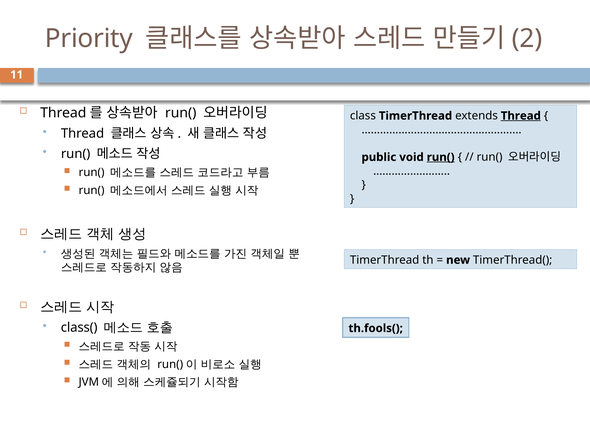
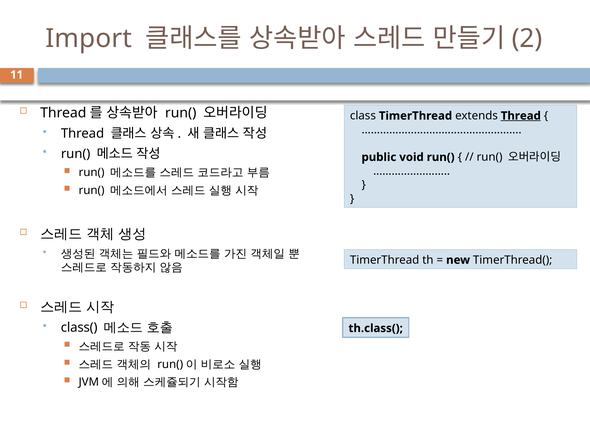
Priority: Priority -> Import
run( at (441, 157) underline: present -> none
th.fools(: th.fools( -> th.class(
